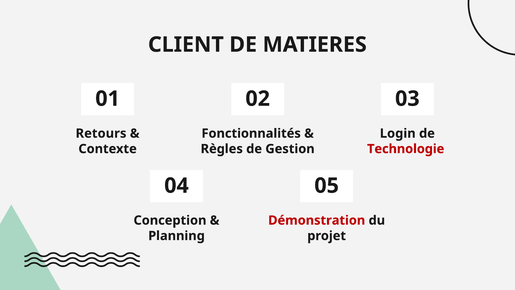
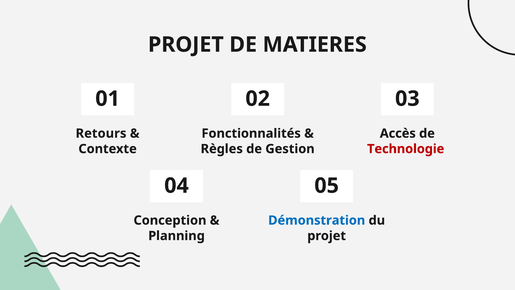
CLIENT at (186, 45): CLIENT -> PROJET
Login: Login -> Accès
Démonstration colour: red -> blue
